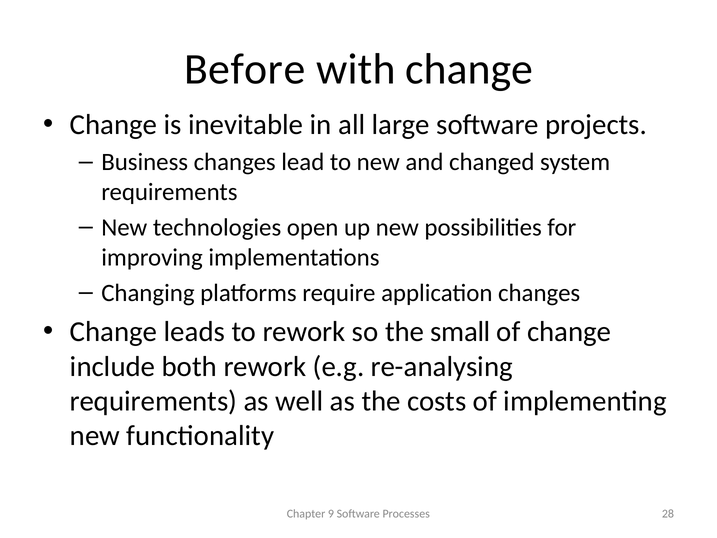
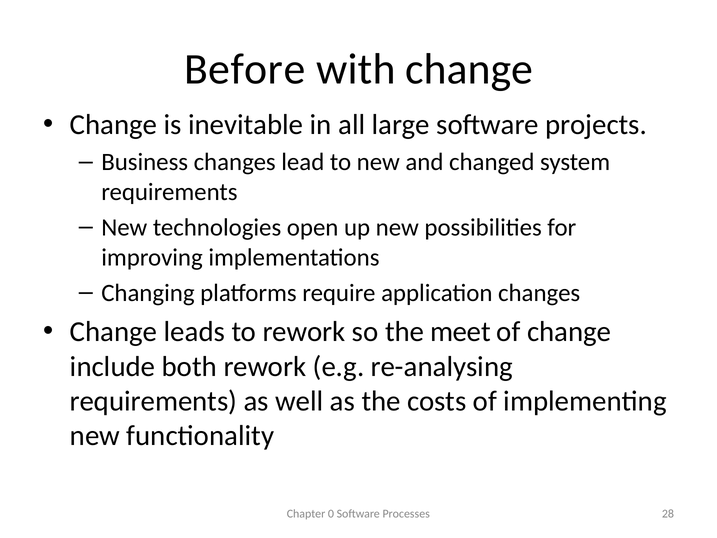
small: small -> meet
9: 9 -> 0
